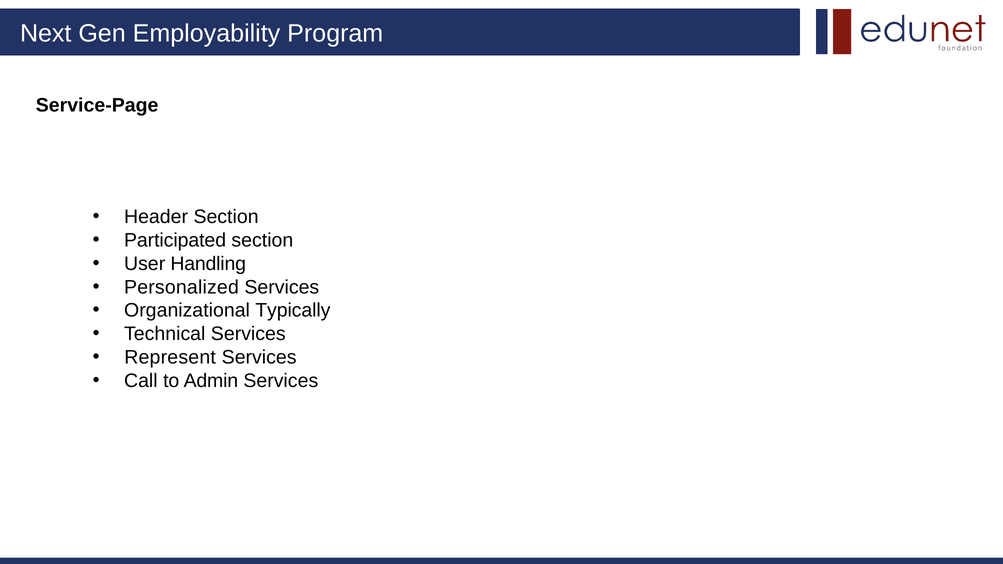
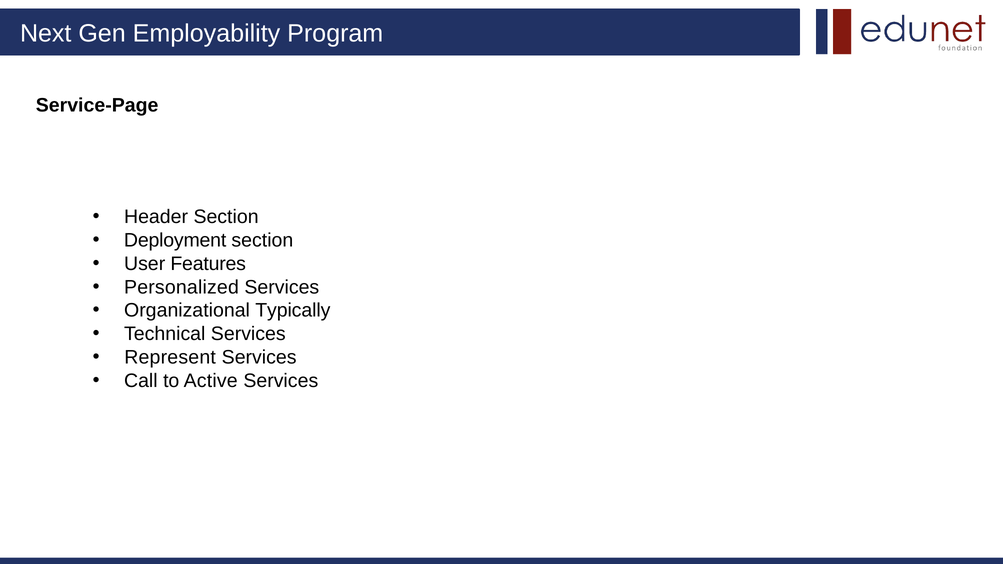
Participated: Participated -> Deployment
Handling: Handling -> Features
Admin: Admin -> Active
